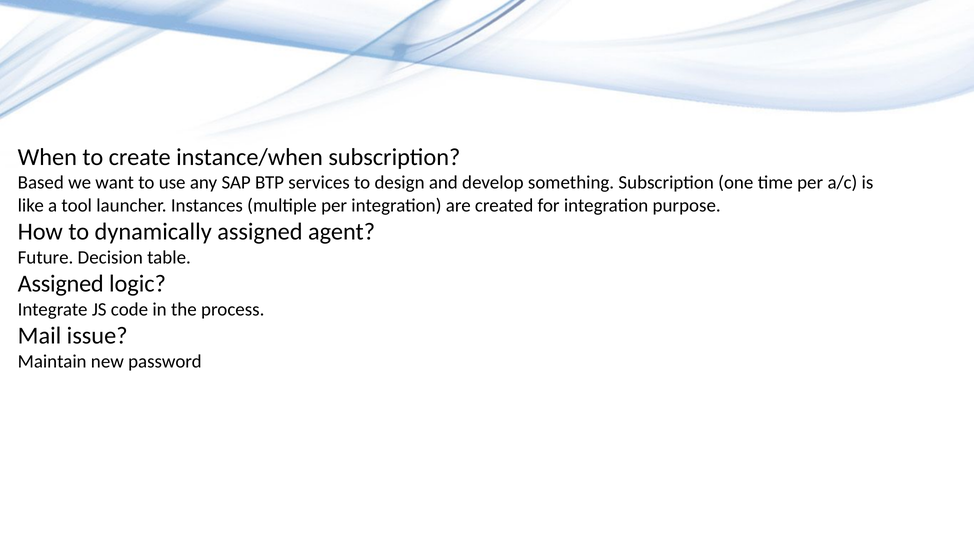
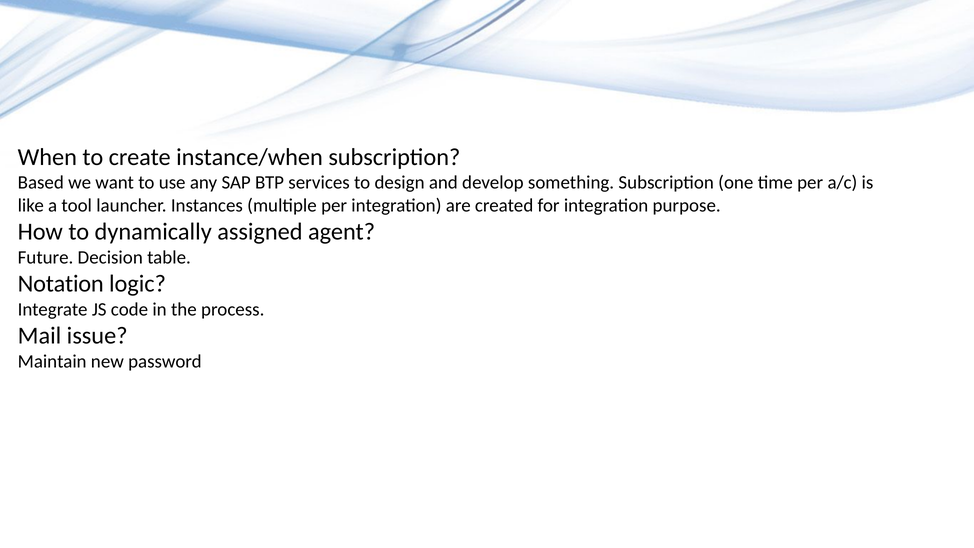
Assigned at (61, 284): Assigned -> Notation
